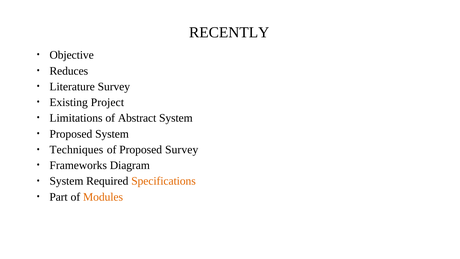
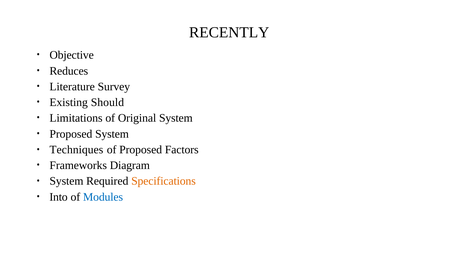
Project: Project -> Should
Abstract: Abstract -> Original
Proposed Survey: Survey -> Factors
Part: Part -> Into
Modules colour: orange -> blue
